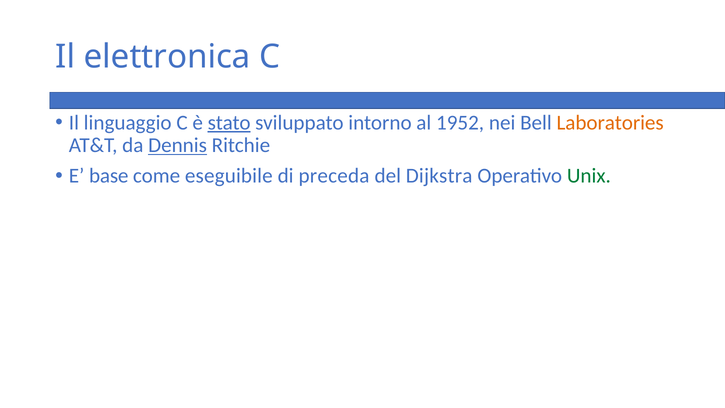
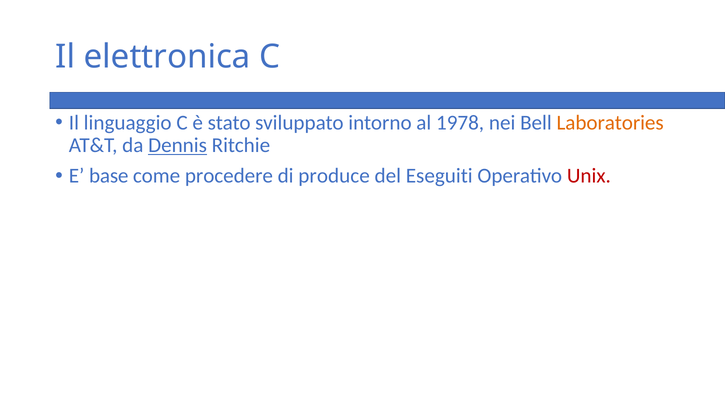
stato underline: present -> none
1952: 1952 -> 1978
eseguibile: eseguibile -> procedere
preceda: preceda -> produce
Dijkstra: Dijkstra -> Eseguiti
Unix colour: green -> red
